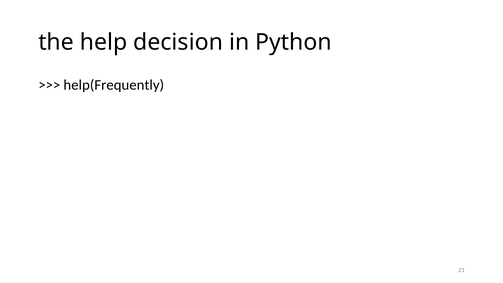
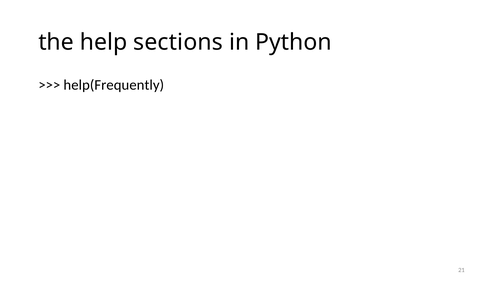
decision: decision -> sections
